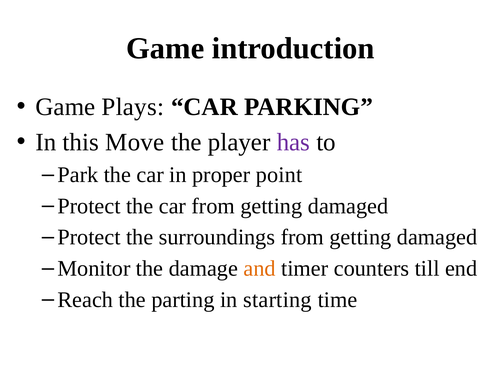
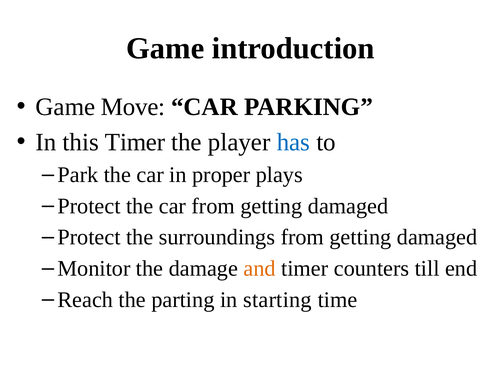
Plays: Plays -> Move
this Move: Move -> Timer
has colour: purple -> blue
point: point -> plays
